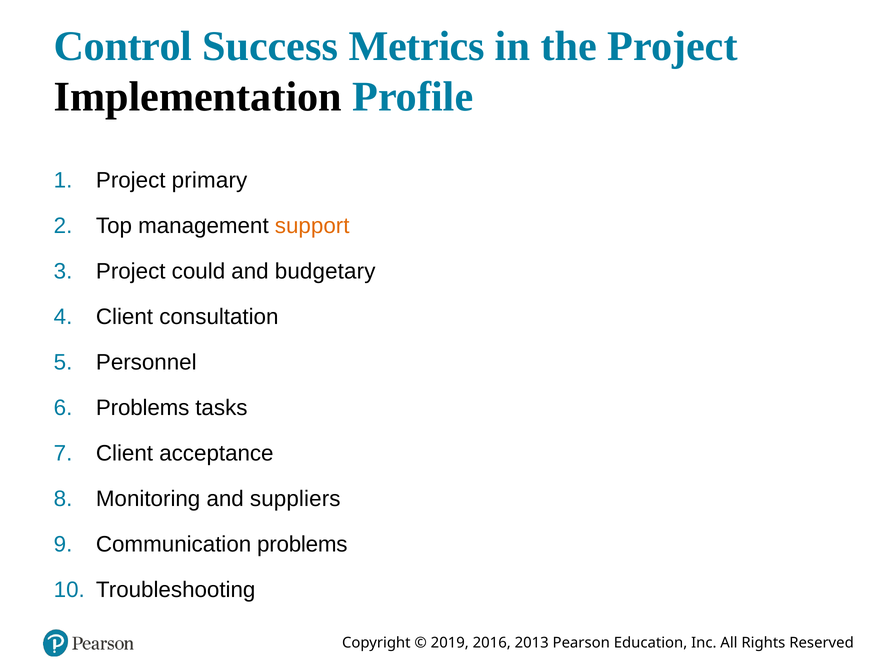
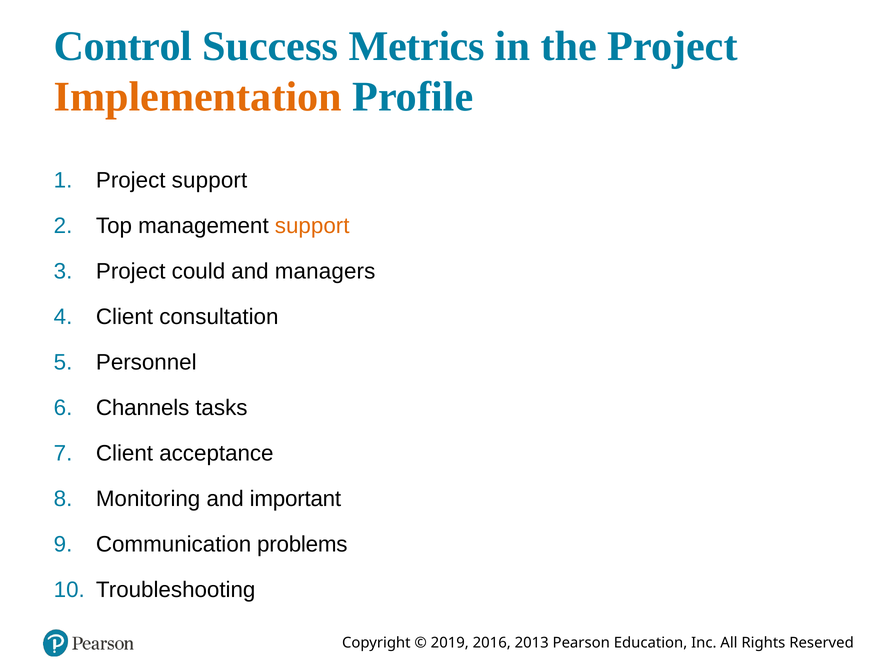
Implementation colour: black -> orange
Project primary: primary -> support
budgetary: budgetary -> managers
Problems at (143, 408): Problems -> Channels
suppliers: suppliers -> important
